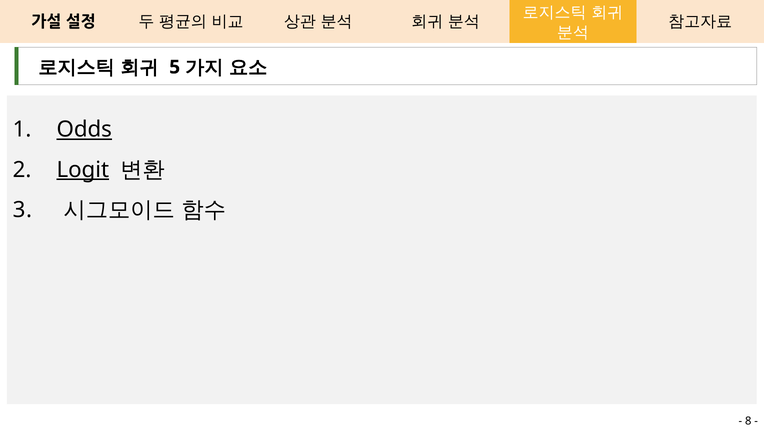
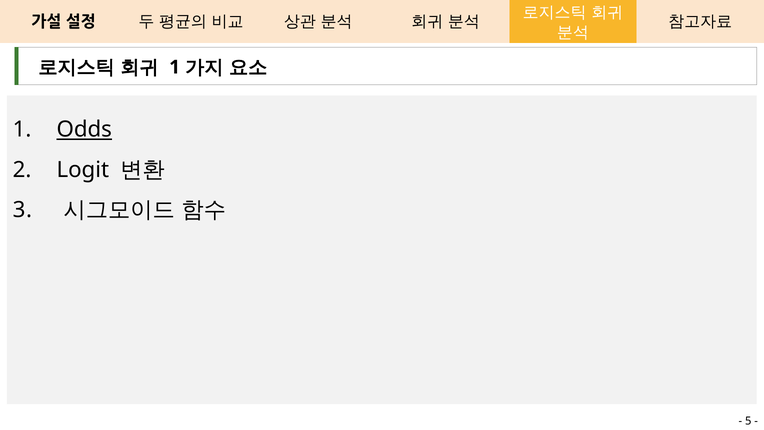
5 at (175, 67): 5 -> 1
Logit underline: present -> none
8: 8 -> 5
